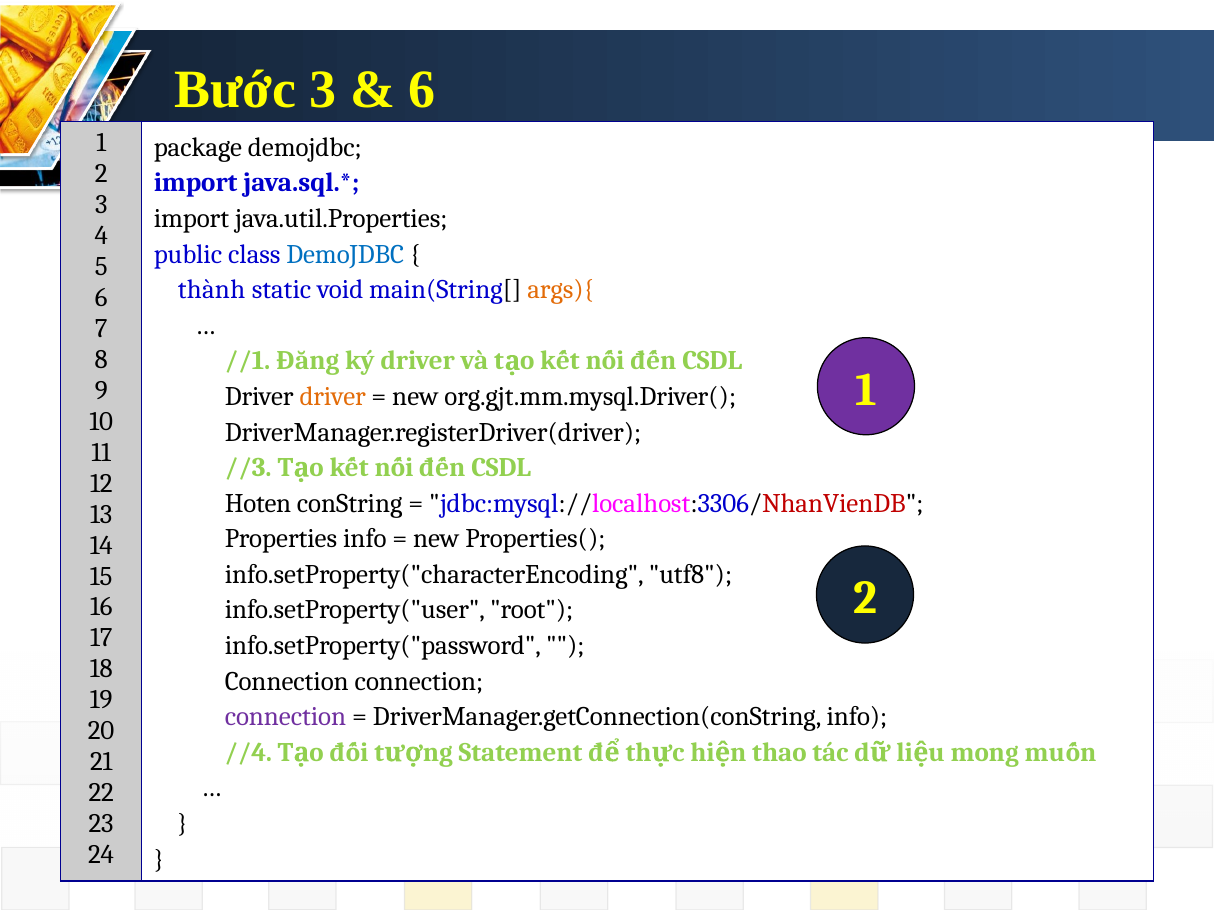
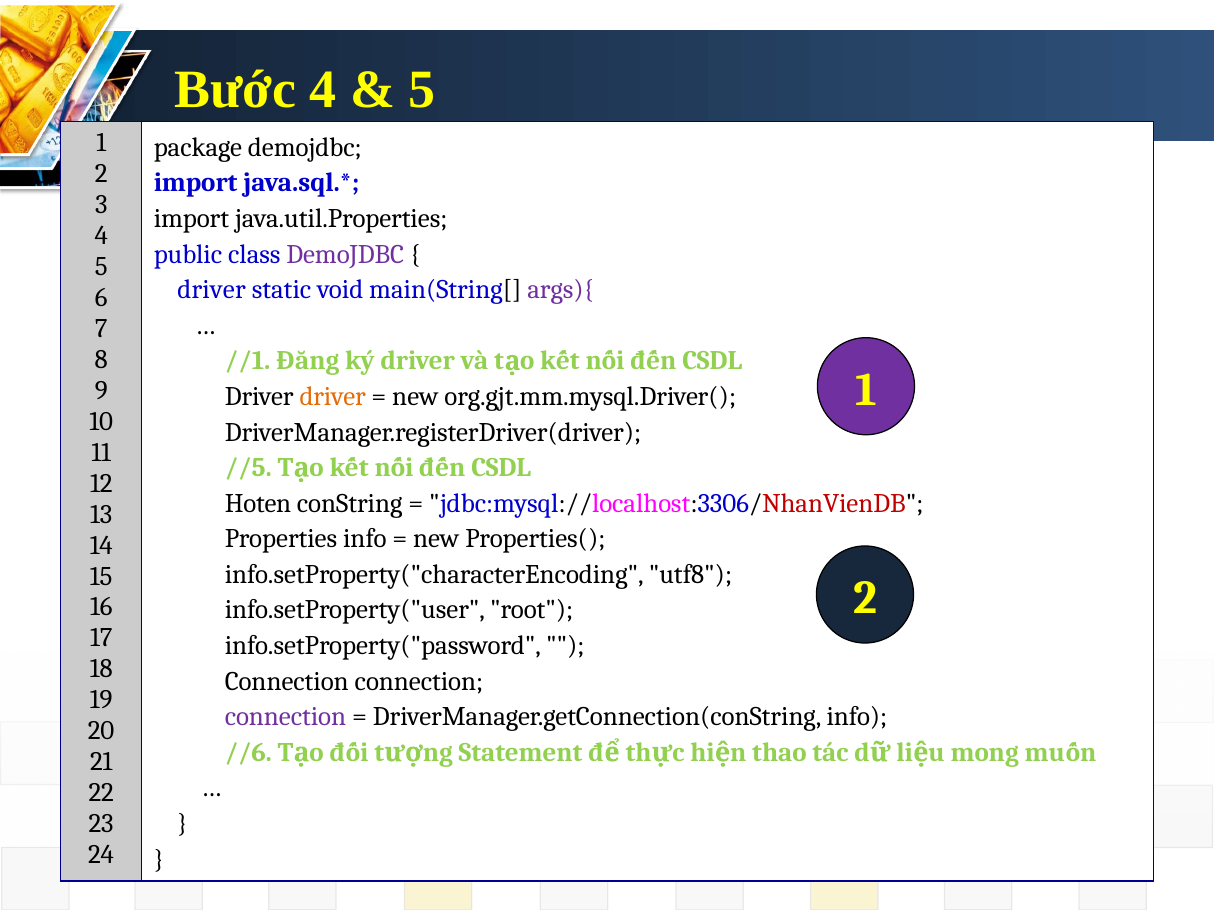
Bước 3: 3 -> 4
6 at (422, 90): 6 -> 5
DemoJDBC at (345, 254) colour: blue -> purple
thành at (212, 290): thành -> driver
args){ colour: orange -> purple
//3: //3 -> //5
//4: //4 -> //6
